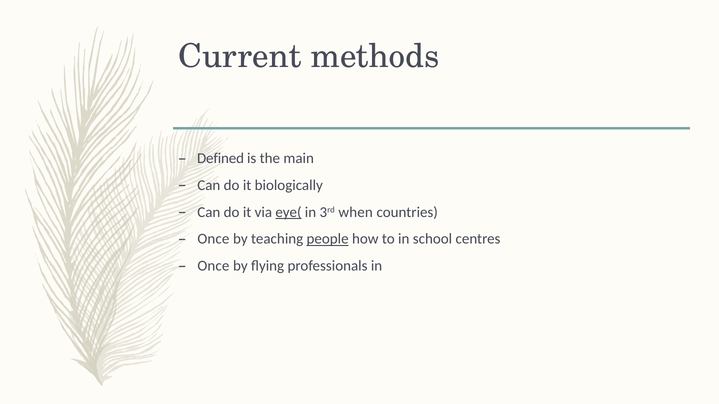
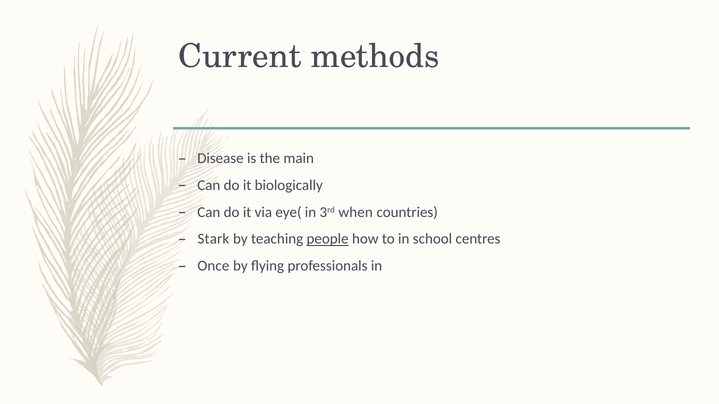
Defined: Defined -> Disease
eye( underline: present -> none
Once at (213, 239): Once -> Stark
